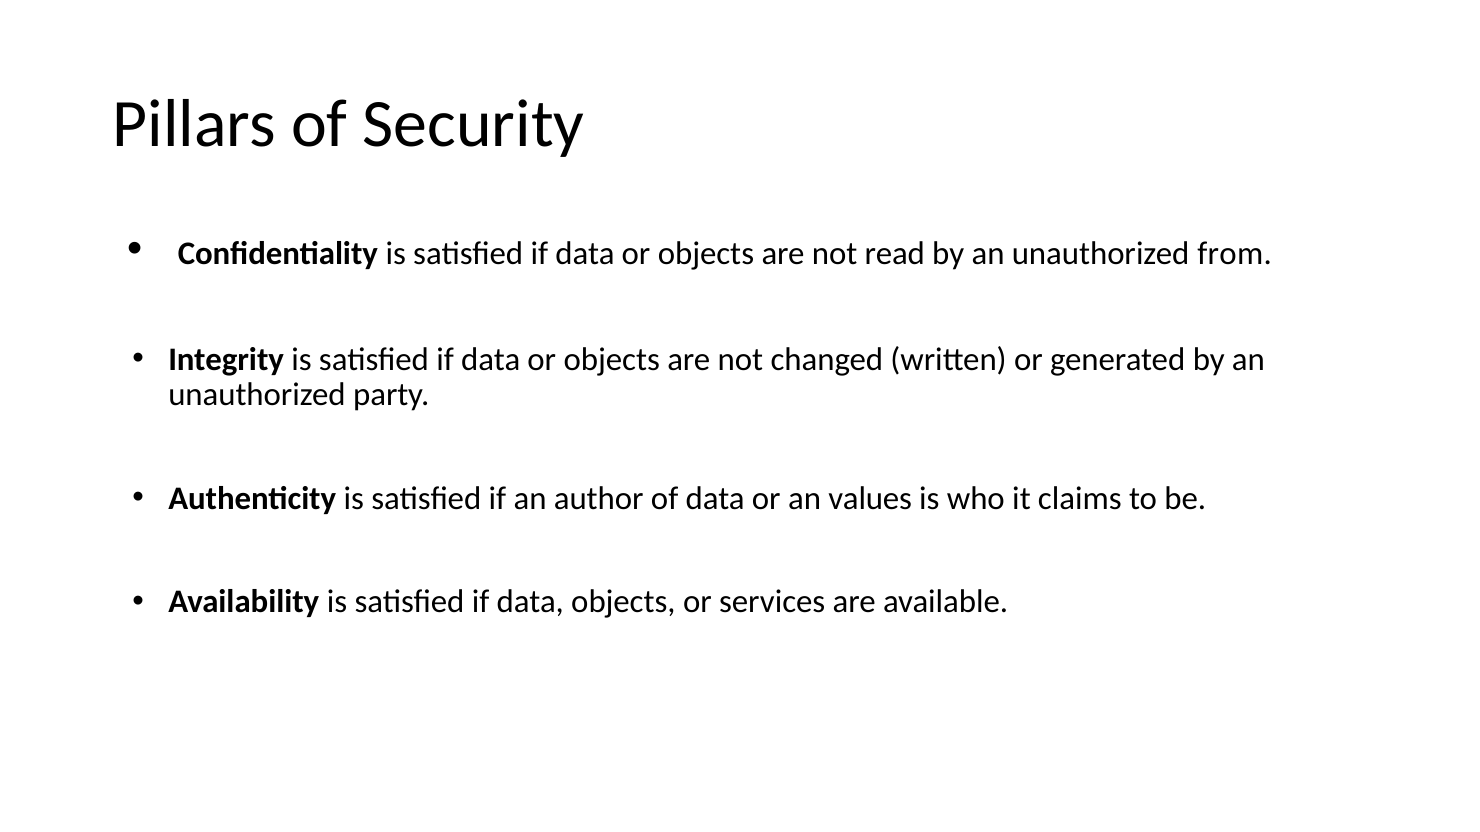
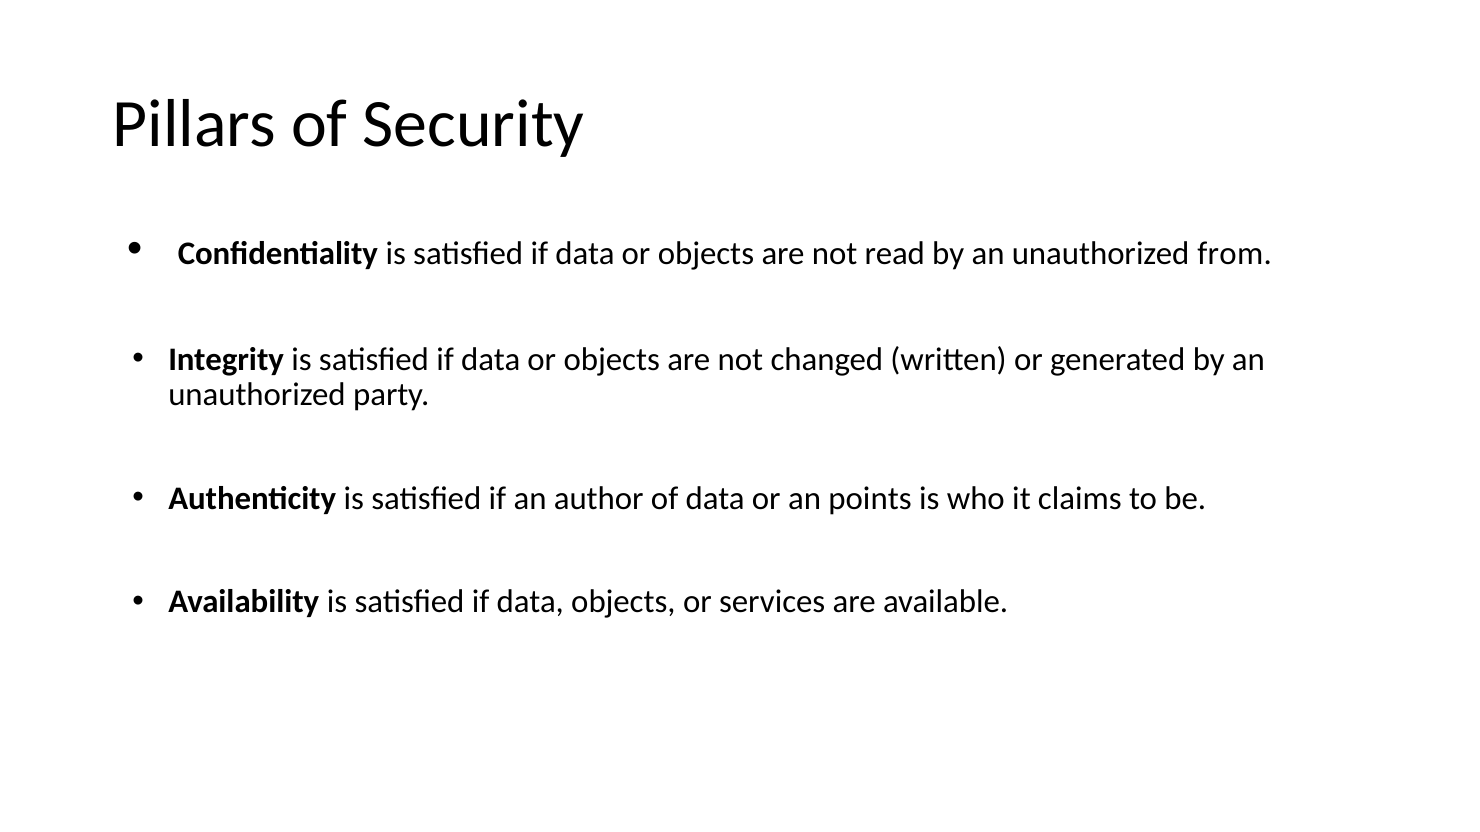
values: values -> points
